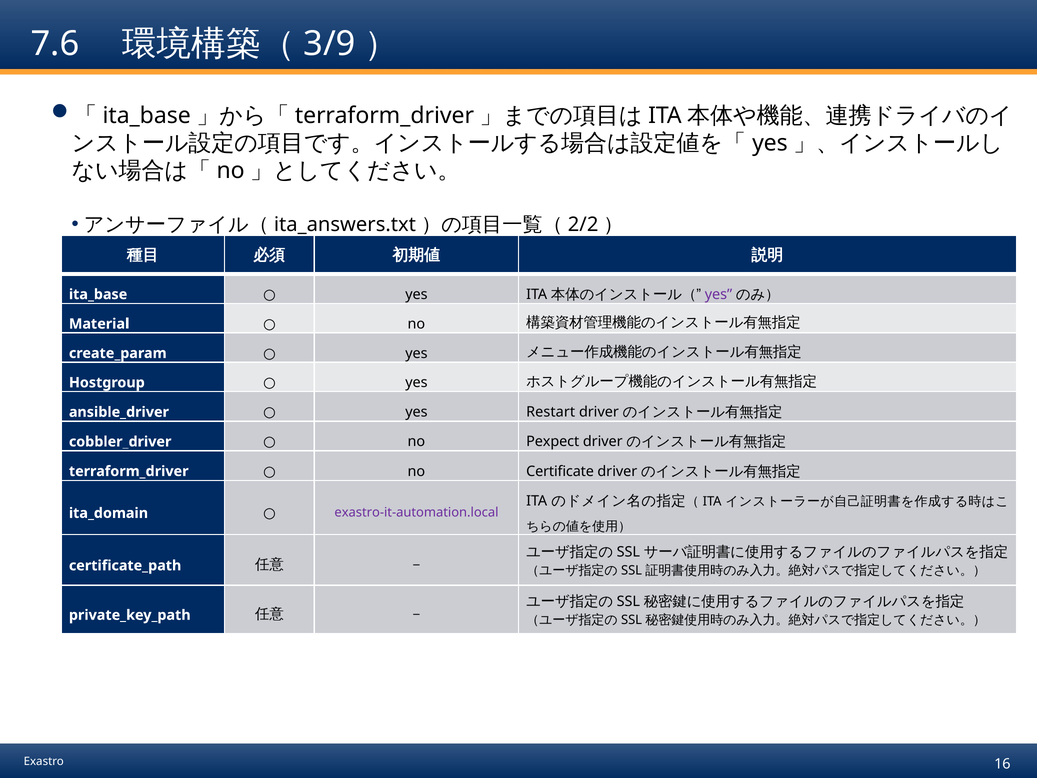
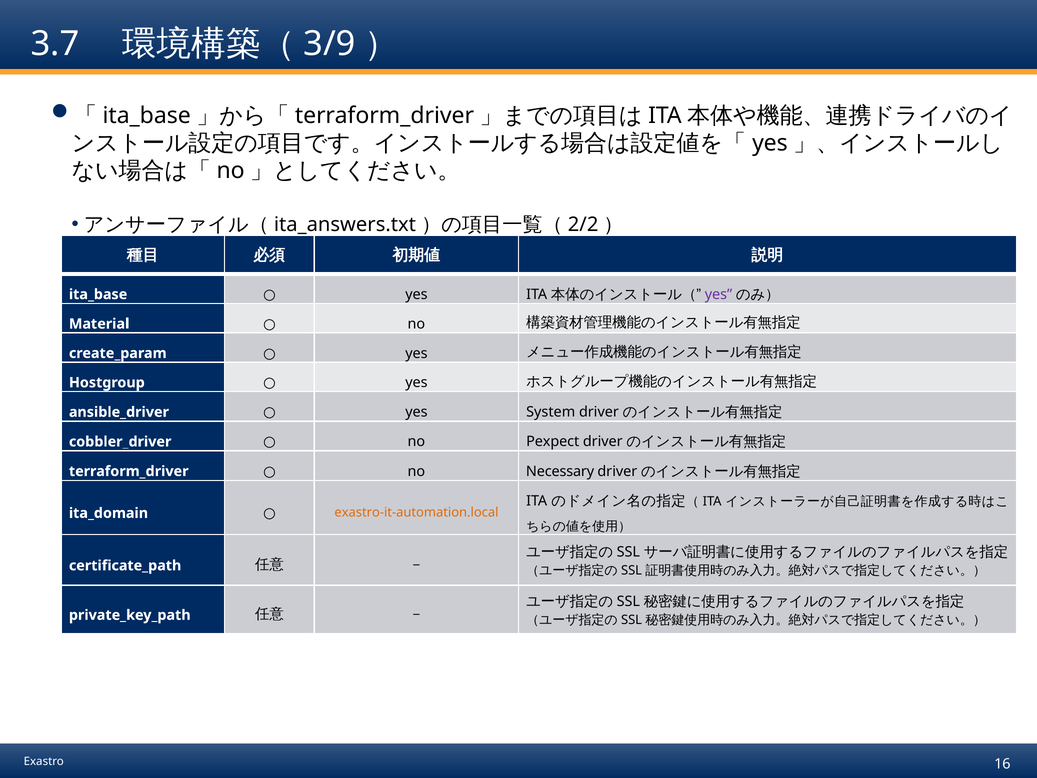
7.6: 7.6 -> 3.7
Restart: Restart -> System
Certificate: Certificate -> Necessary
exastro-it-automation.local colour: purple -> orange
